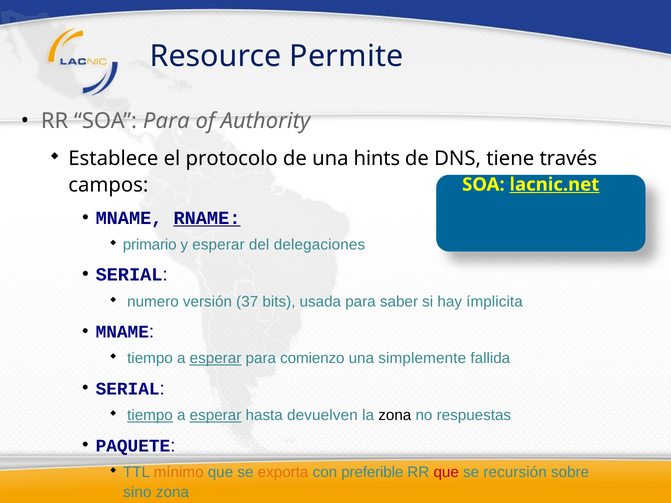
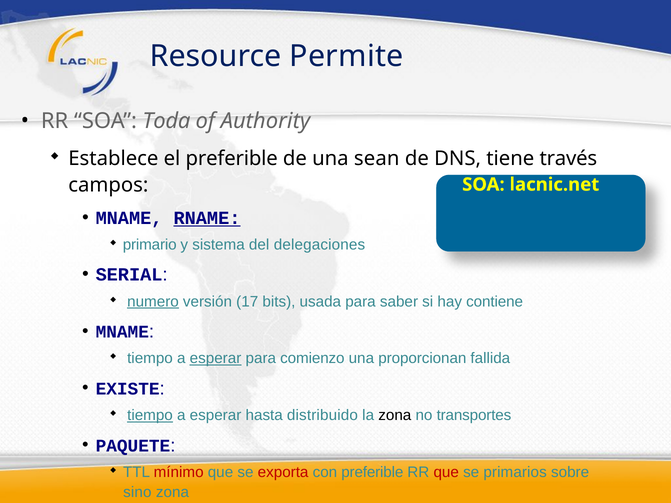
SOA Para: Para -> Toda
el protocolo: protocolo -> preferible
hints: hints -> sean
lacnic.net underline: present -> none
y esperar: esperar -> sistema
numero underline: none -> present
37: 37 -> 17
ímplicita: ímplicita -> contiene
simplemente: simplemente -> proporcionan
SERIAL at (128, 389): SERIAL -> EXISTE
esperar at (216, 416) underline: present -> none
devuelven: devuelven -> distribuido
respuestas: respuestas -> transportes
mínimo colour: orange -> red
exporta colour: orange -> red
recursión: recursión -> primarios
